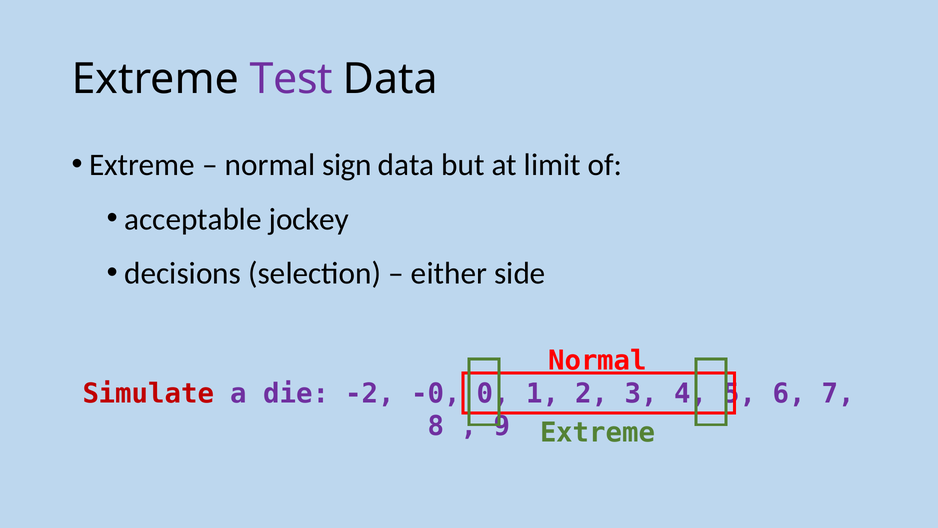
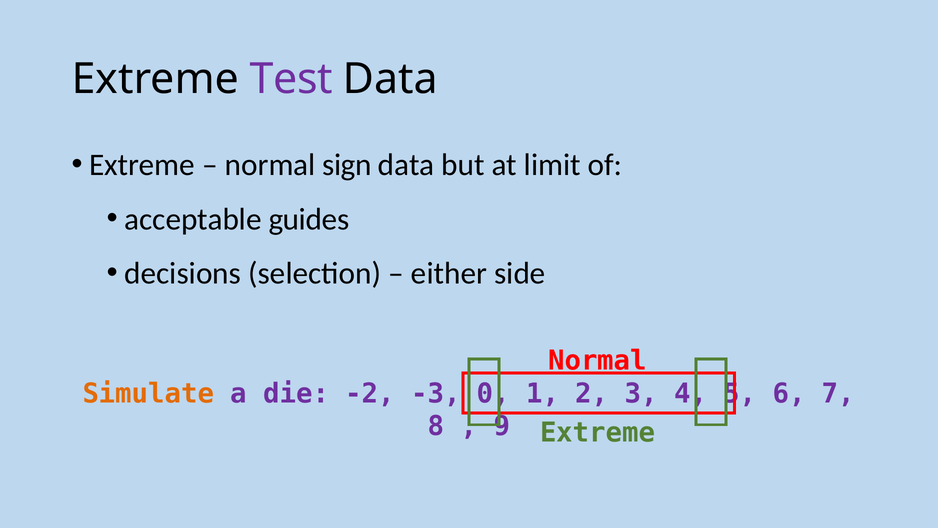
jockey: jockey -> guides
Simulate colour: red -> orange
-0: -0 -> -3
